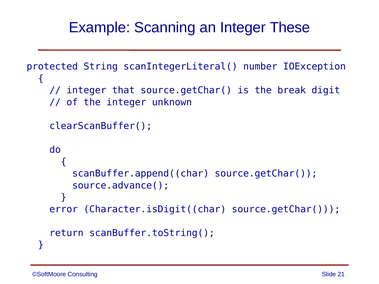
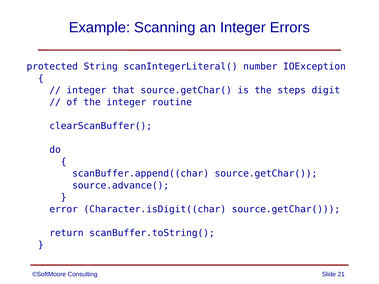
These: These -> Errors
break: break -> steps
unknown: unknown -> routine
